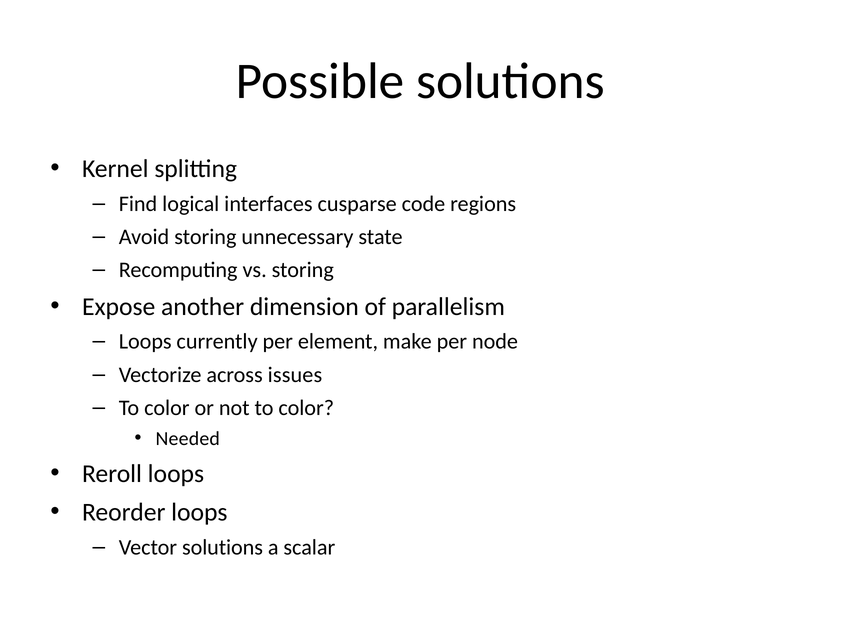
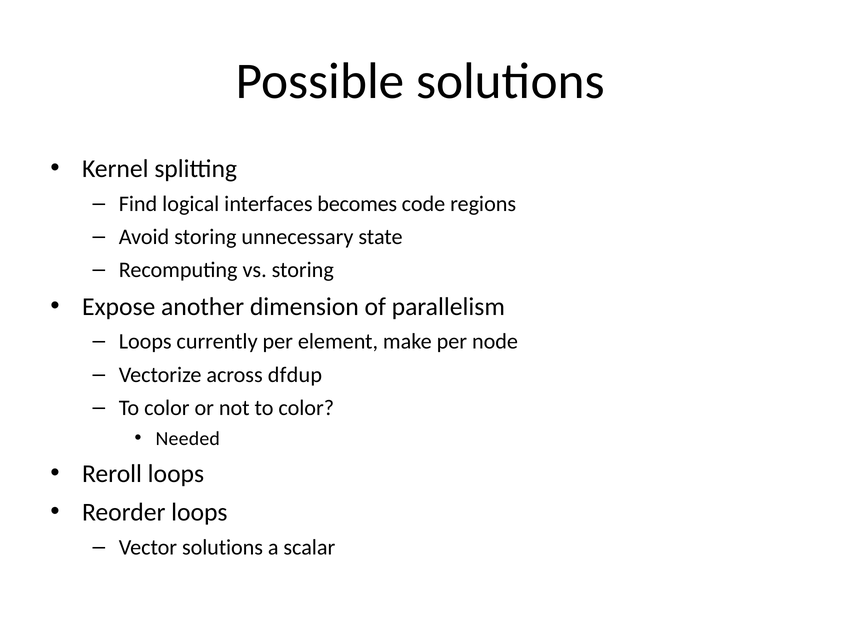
cusparse: cusparse -> becomes
issues: issues -> dfdup
